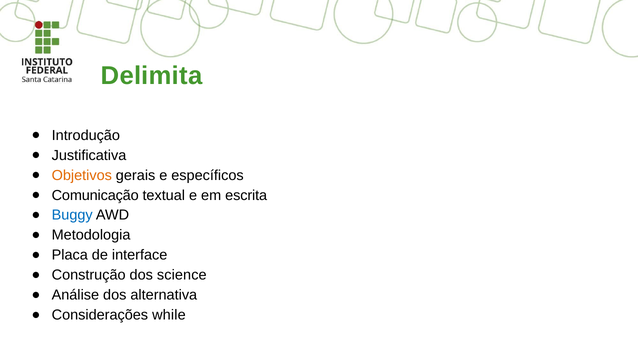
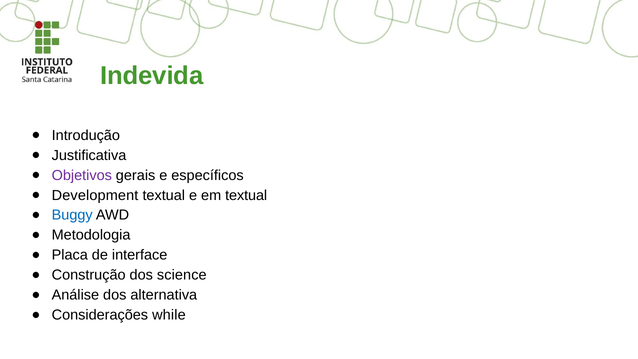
Delimita: Delimita -> Indevida
Objetivos colour: orange -> purple
Comunicação: Comunicação -> Development
em escrita: escrita -> textual
